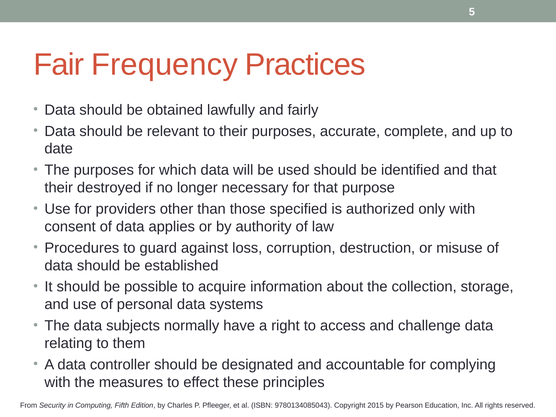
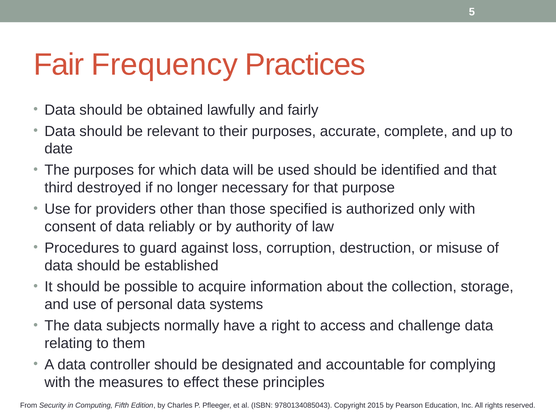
their at (59, 188): their -> third
applies: applies -> reliably
